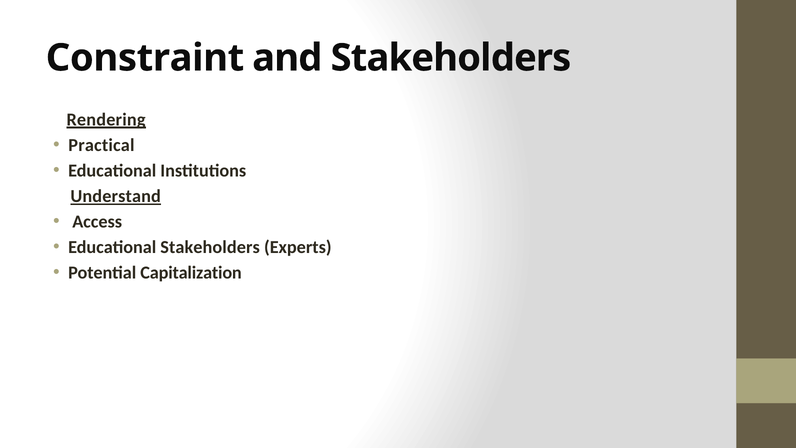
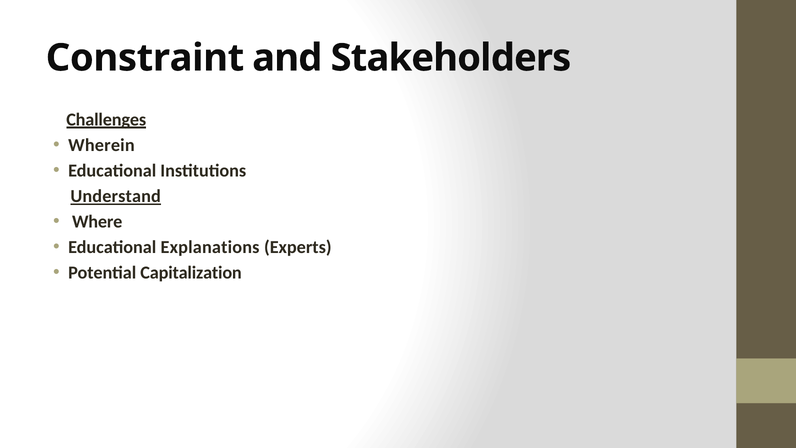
Rendering: Rendering -> Challenges
Practical: Practical -> Wherein
Access: Access -> Where
Educational Stakeholders: Stakeholders -> Explanations
